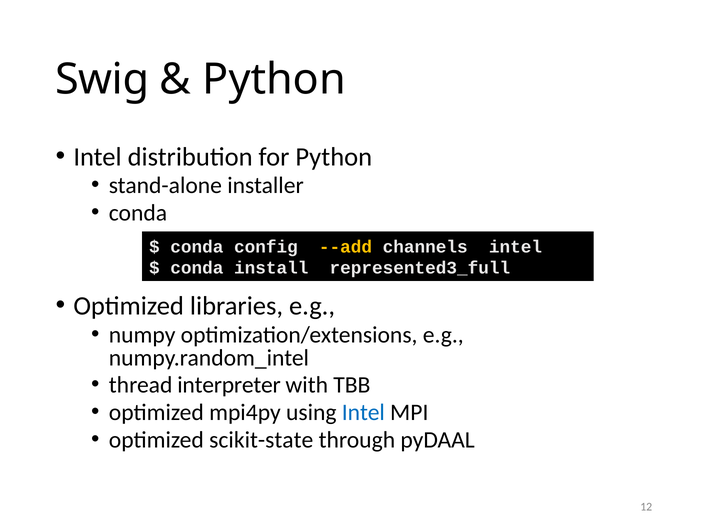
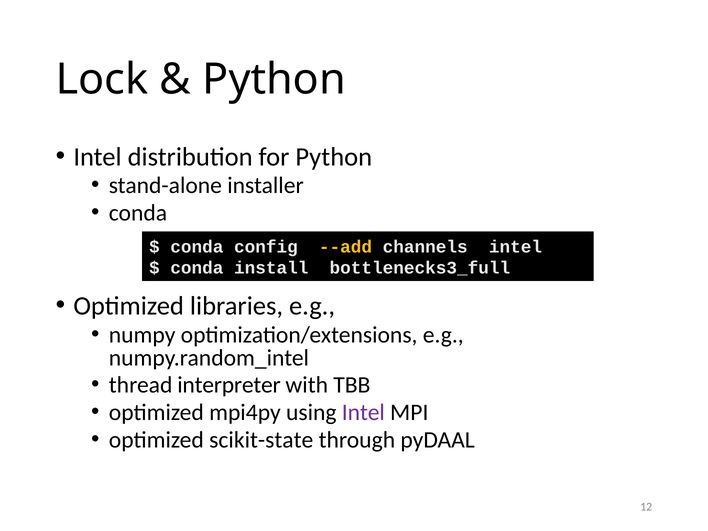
Swig: Swig -> Lock
represented3_full: represented3_full -> bottlenecks3_full
Intel at (363, 412) colour: blue -> purple
